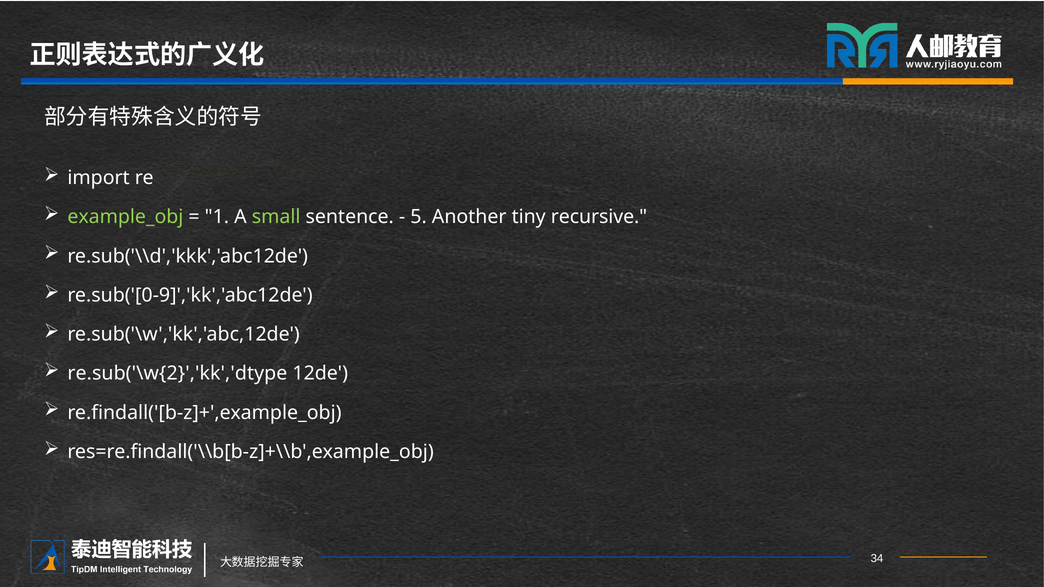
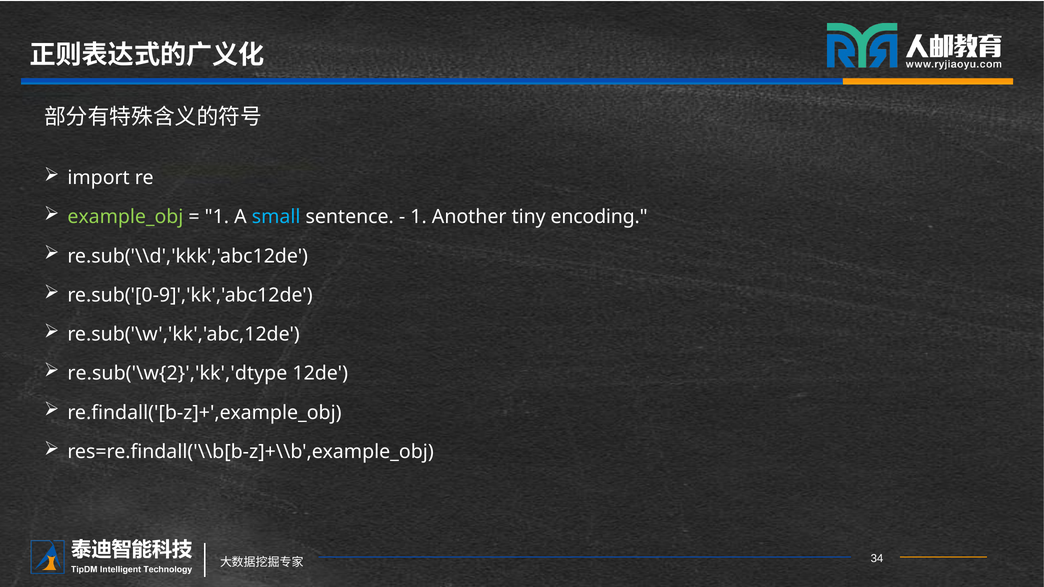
small colour: light green -> light blue
5 at (419, 217): 5 -> 1
recursive: recursive -> encoding
